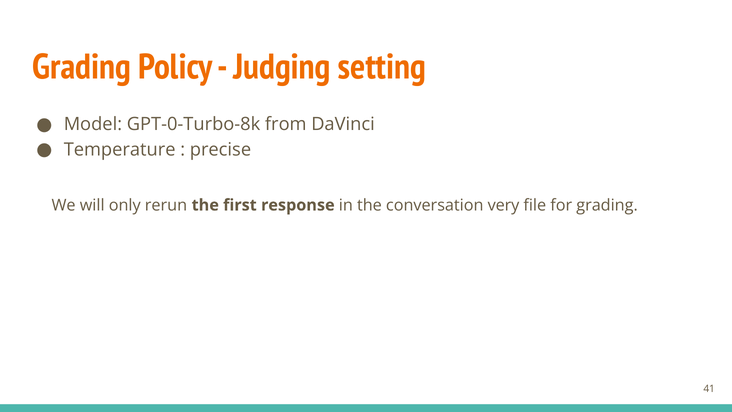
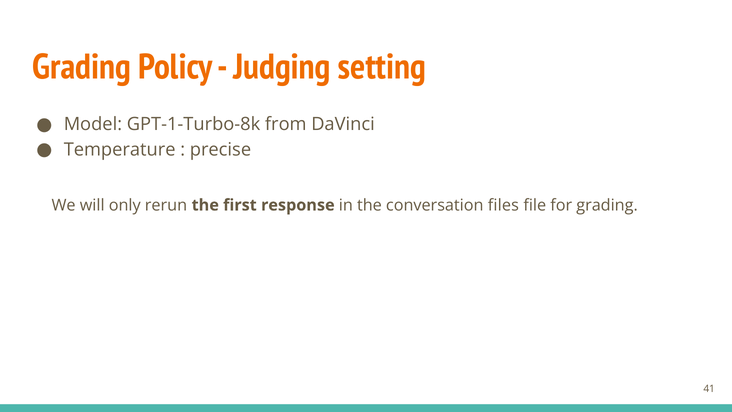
GPT-0-Turbo-8k: GPT-0-Turbo-8k -> GPT-1-Turbo-8k
very: very -> files
